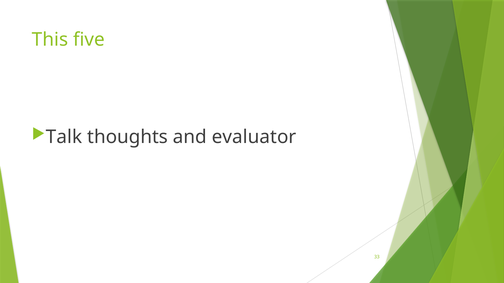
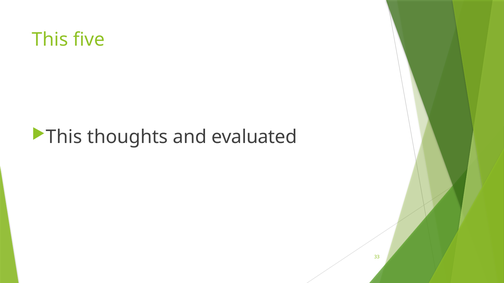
Talk at (64, 137): Talk -> This
evaluator: evaluator -> evaluated
